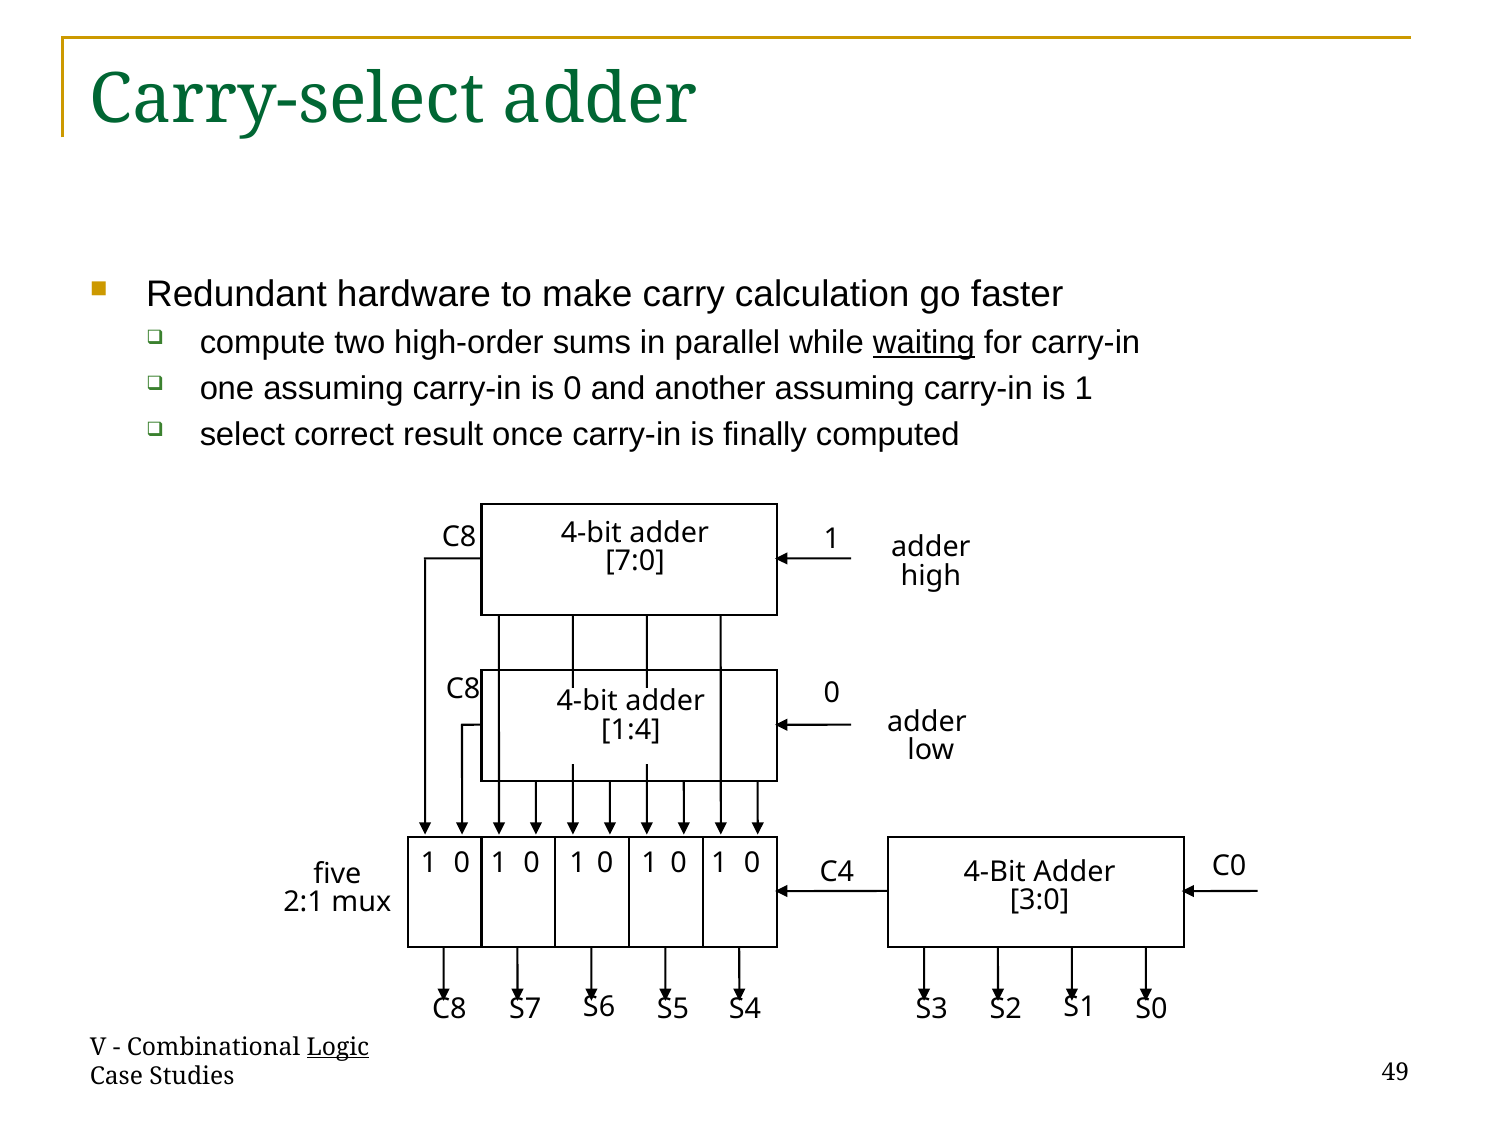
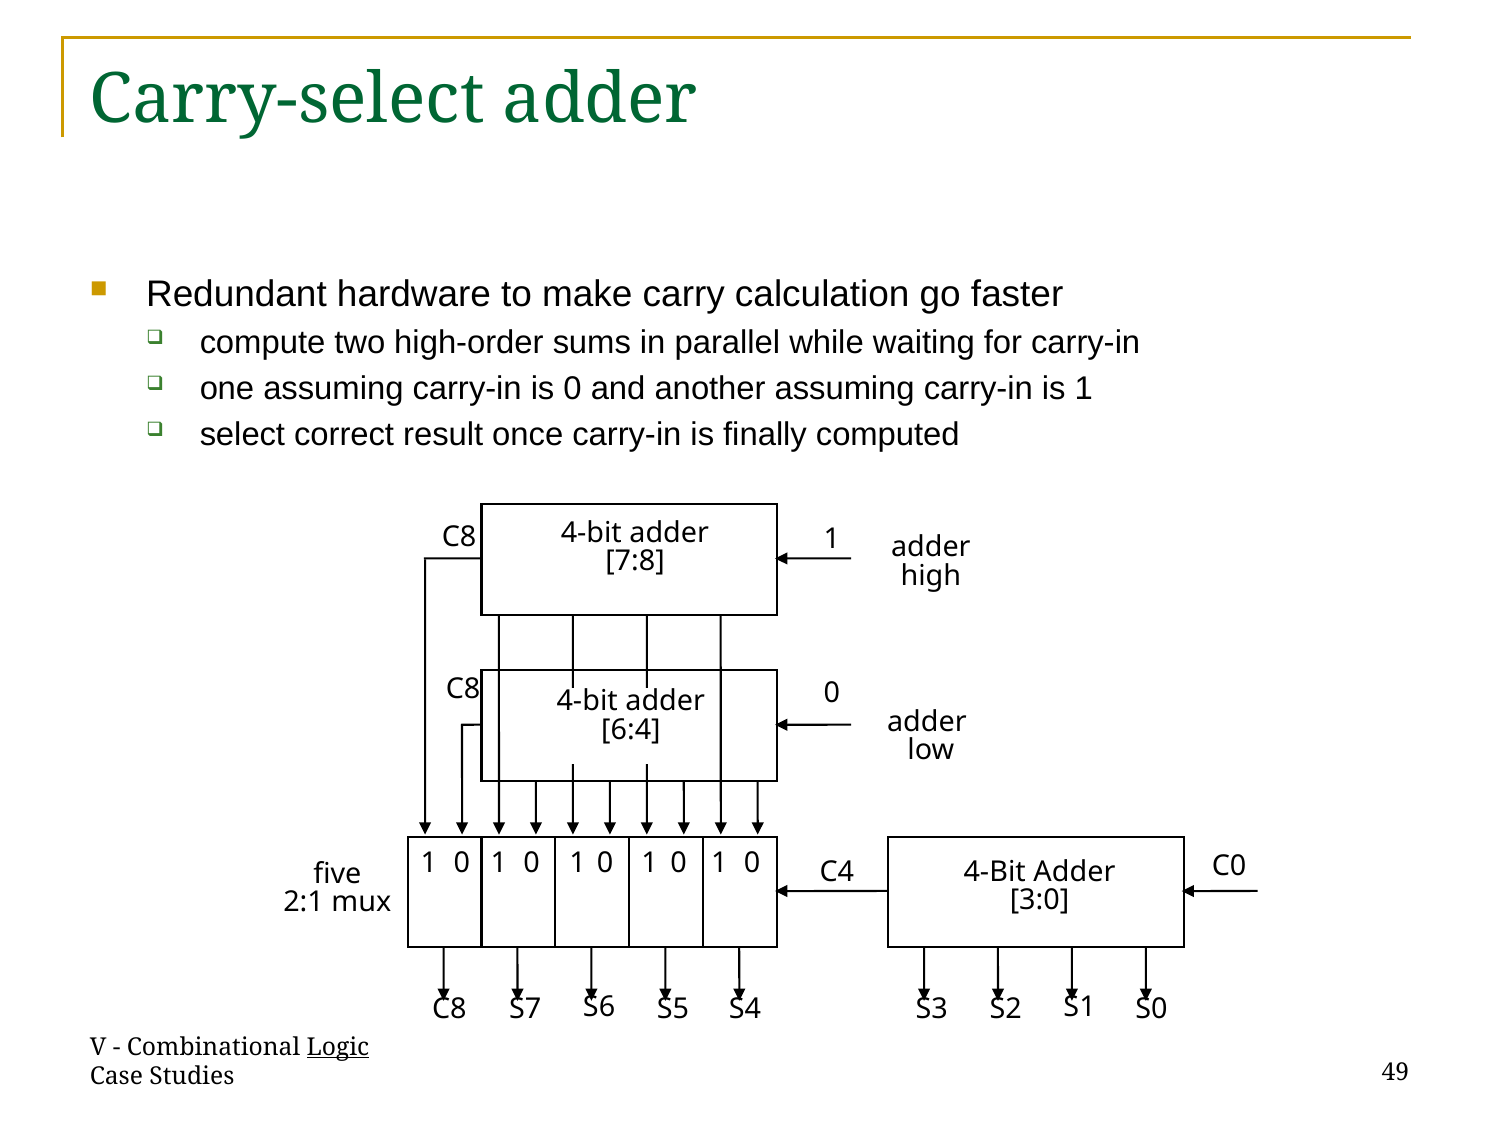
waiting underline: present -> none
7:0: 7:0 -> 7:8
1:4: 1:4 -> 6:4
